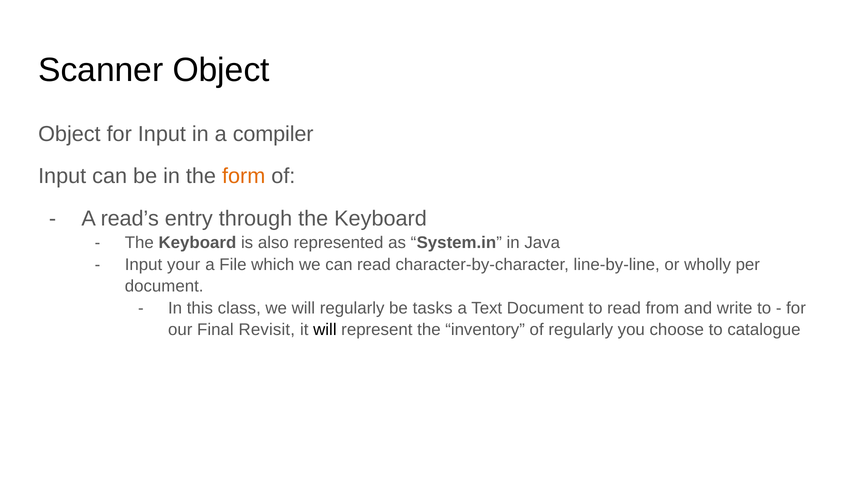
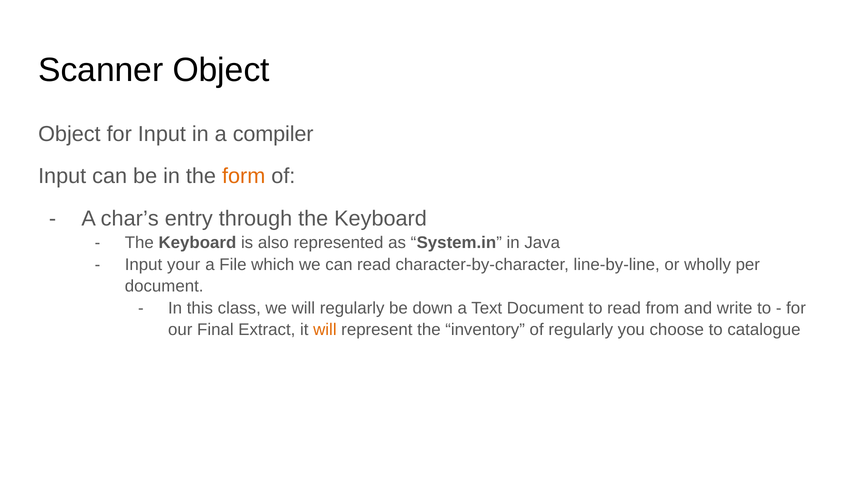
read’s: read’s -> char’s
tasks: tasks -> down
Revisit: Revisit -> Extract
will at (325, 330) colour: black -> orange
